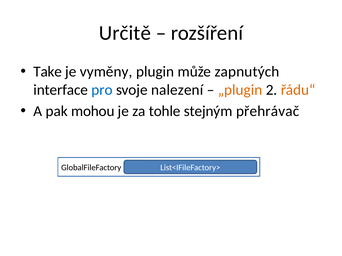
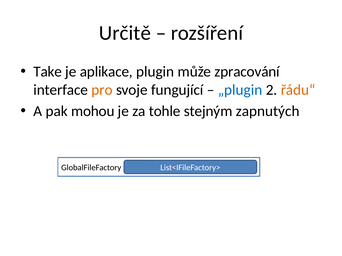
vyměny: vyměny -> aplikace
zapnutých: zapnutých -> zpracování
pro colour: blue -> orange
nalezení: nalezení -> fungující
„plugin colour: orange -> blue
přehrávač: přehrávač -> zapnutých
